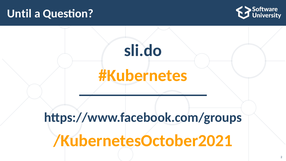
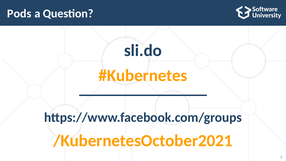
Until: Until -> Pods
